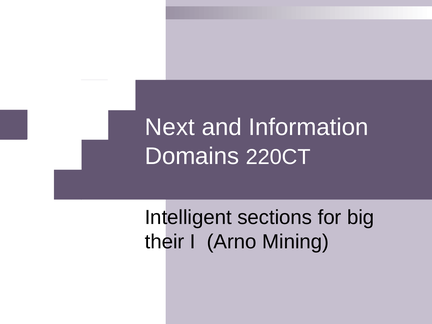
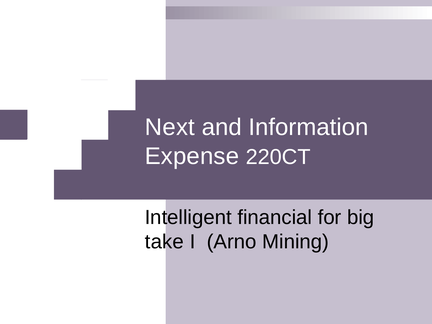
Domains: Domains -> Expense
sections: sections -> financial
their: their -> take
